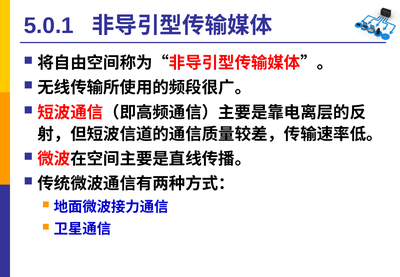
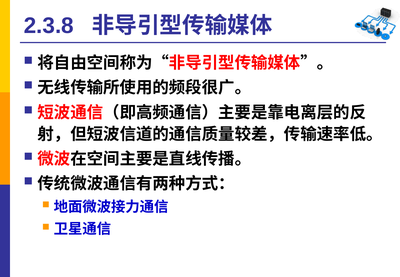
5.0.1: 5.0.1 -> 2.3.8
